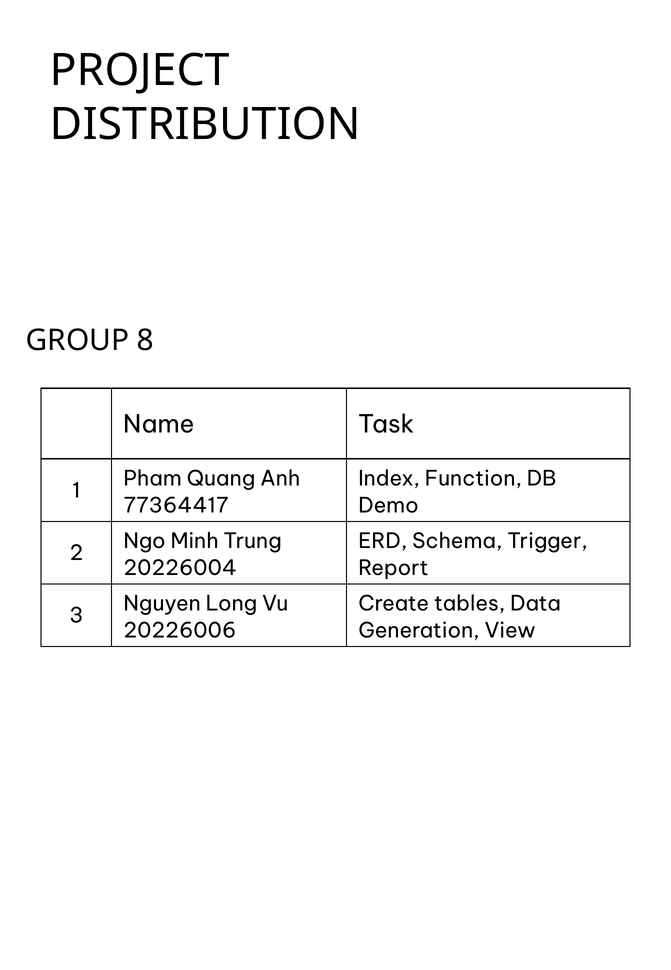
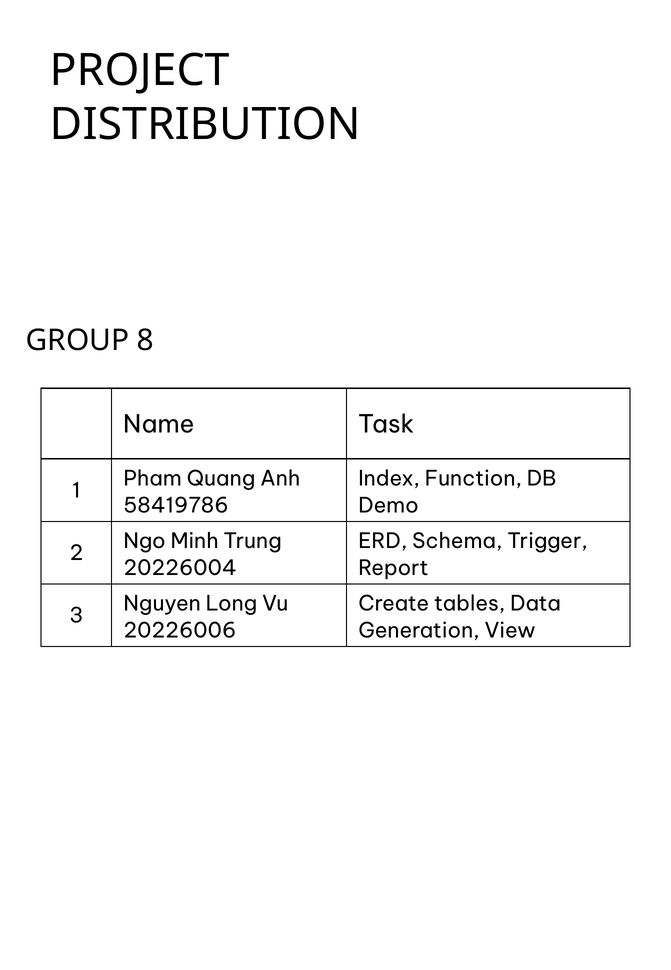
77364417: 77364417 -> 58419786
